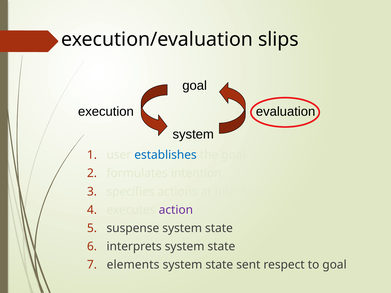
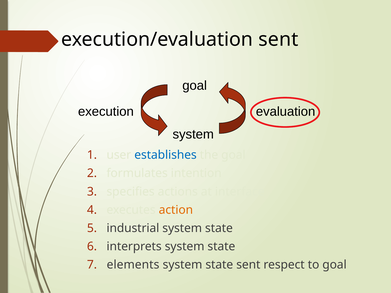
execution/evaluation slips: slips -> sent
action colour: purple -> orange
suspense: suspense -> industrial
